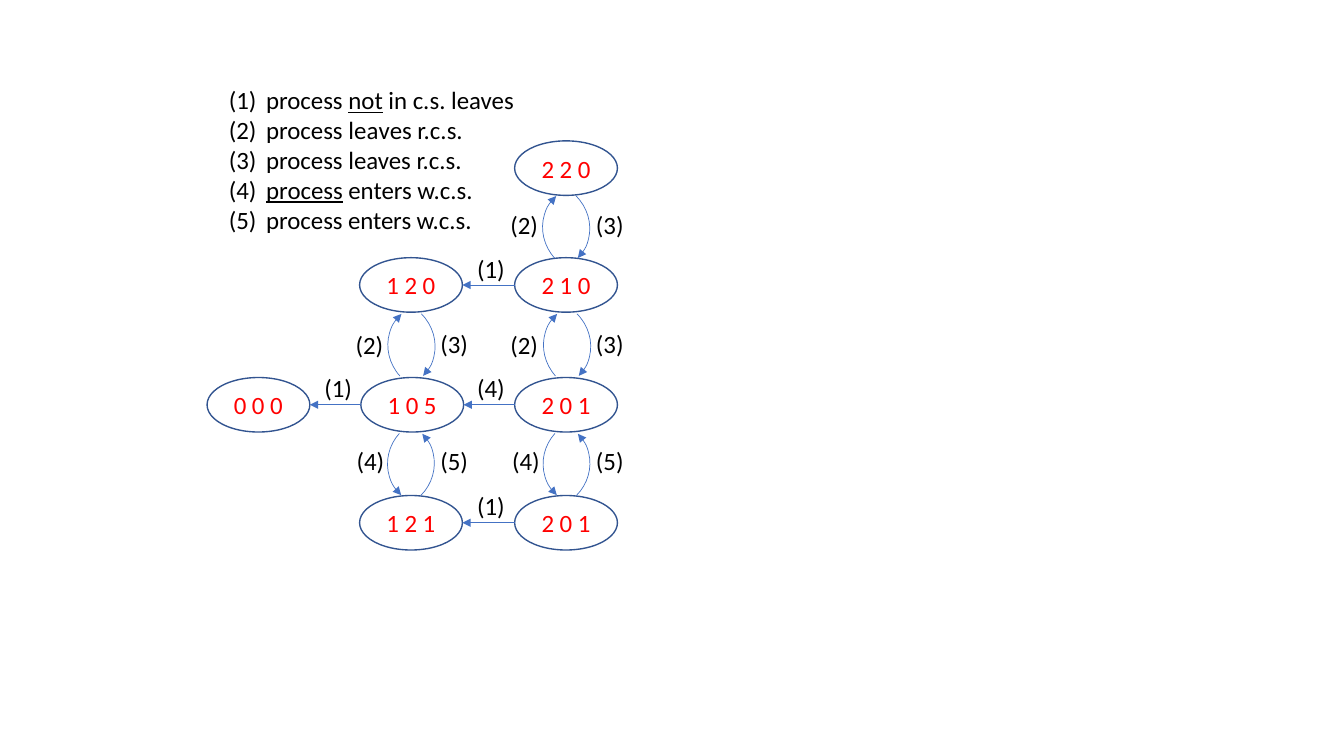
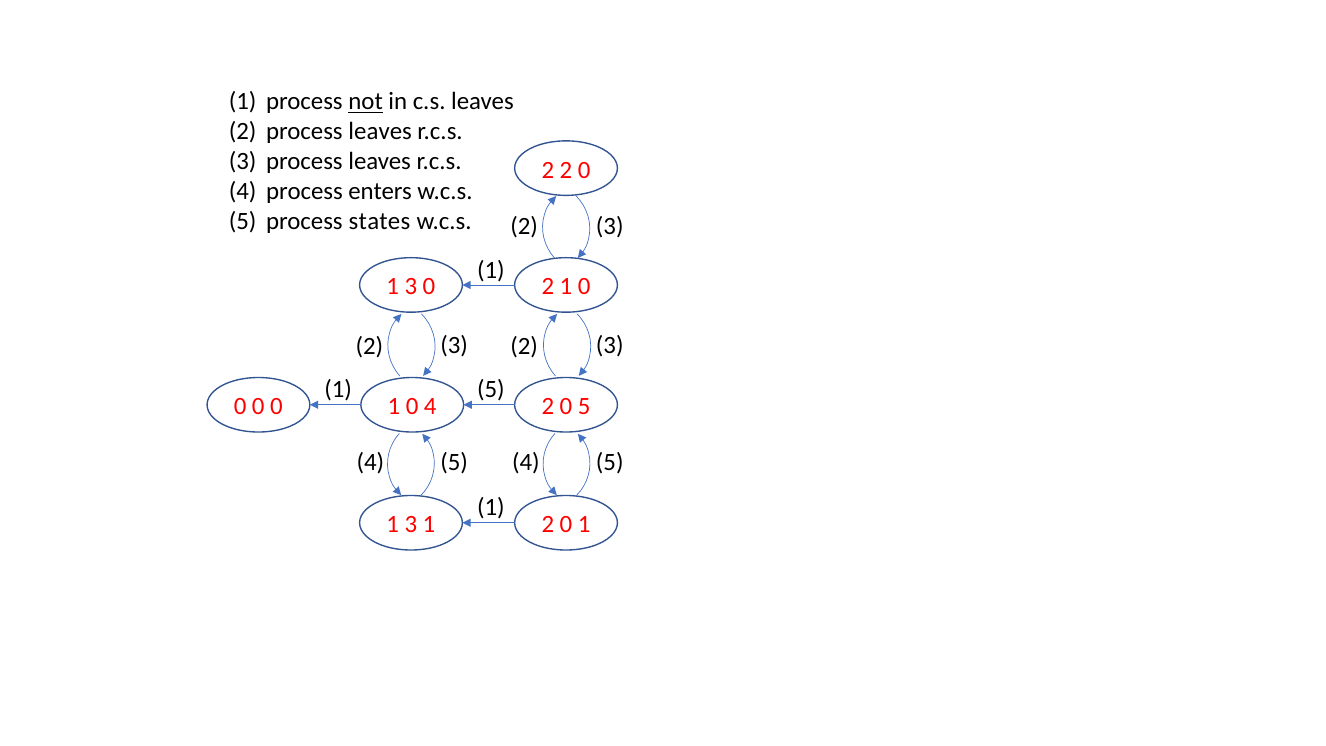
process at (304, 191) underline: present -> none
5 process enters: enters -> states
2 at (411, 287): 2 -> 3
1 4: 4 -> 5
0 5: 5 -> 4
1 at (584, 406): 1 -> 5
2 at (411, 524): 2 -> 3
